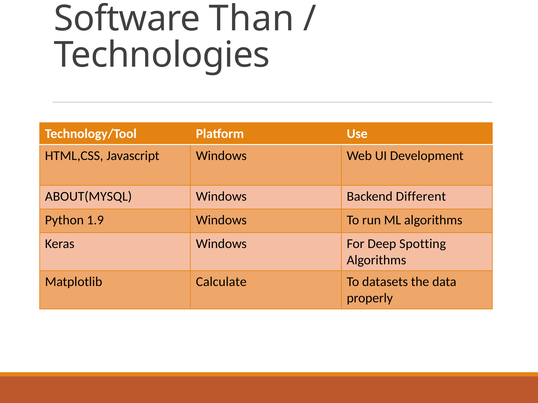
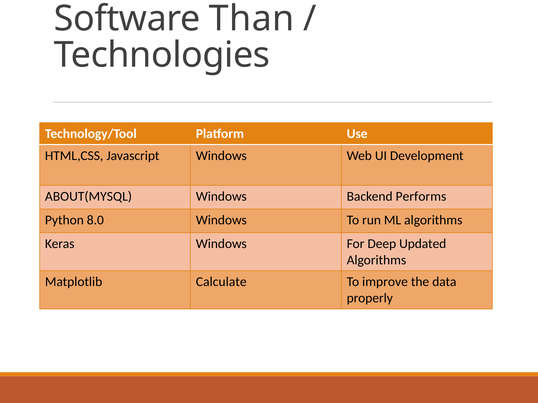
Different: Different -> Performs
1.9: 1.9 -> 8.0
Spotting: Spotting -> Updated
datasets: datasets -> improve
